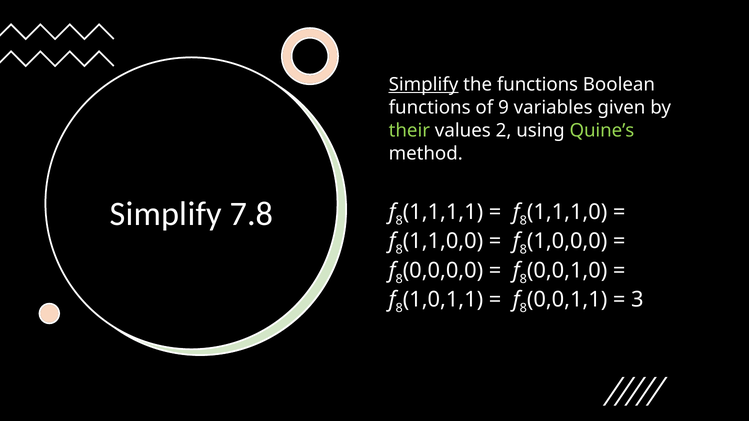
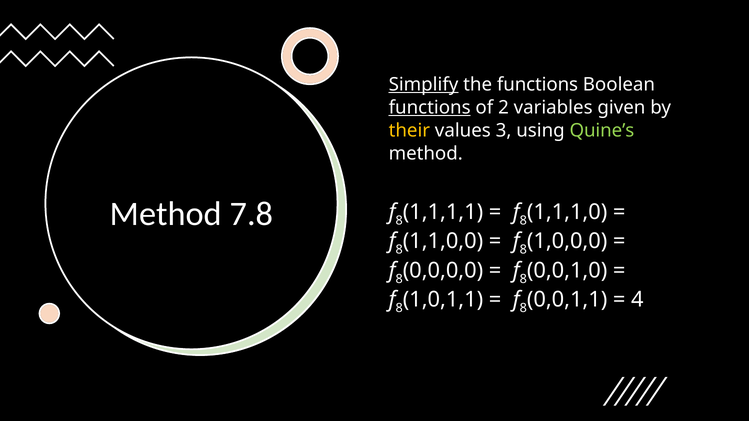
functions at (430, 107) underline: none -> present
9: 9 -> 2
their colour: light green -> yellow
2: 2 -> 3
Simplify at (166, 214): Simplify -> Method
3: 3 -> 4
